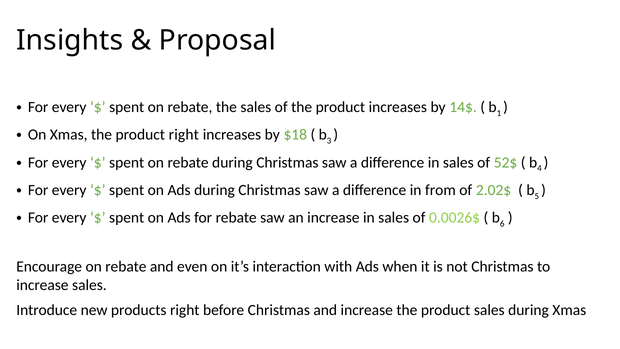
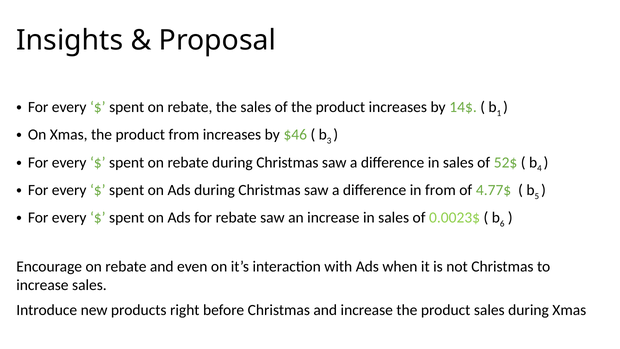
product right: right -> from
$18: $18 -> $46
2.02$: 2.02$ -> 4.77$
0.0026$: 0.0026$ -> 0.0023$
